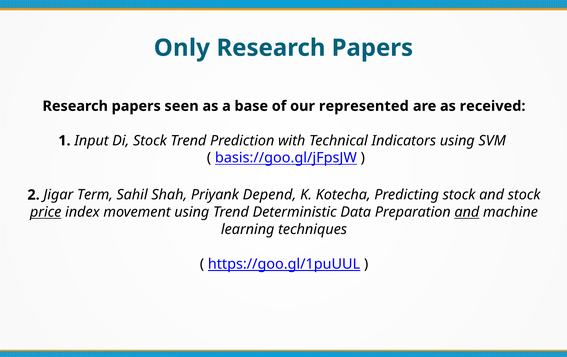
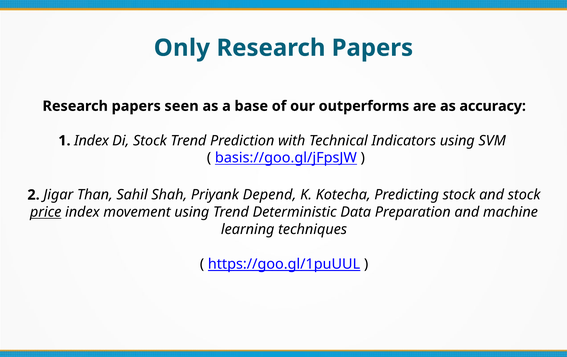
represented: represented -> outperforms
received: received -> accuracy
1 Input: Input -> Index
Term: Term -> Than
and at (467, 212) underline: present -> none
